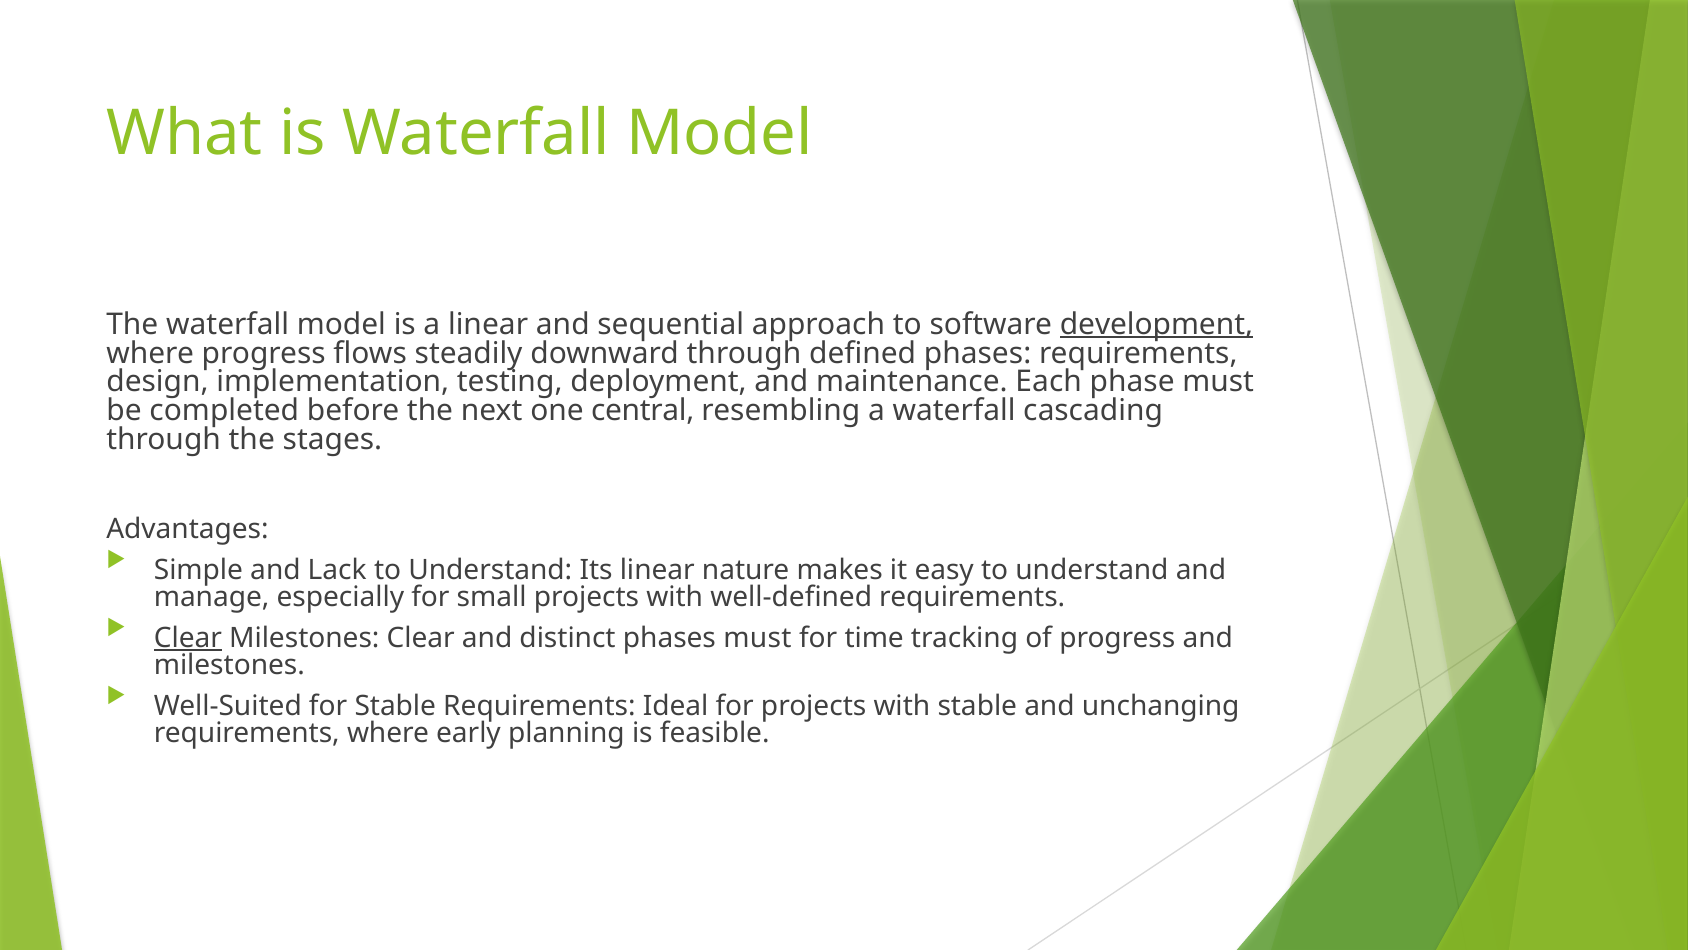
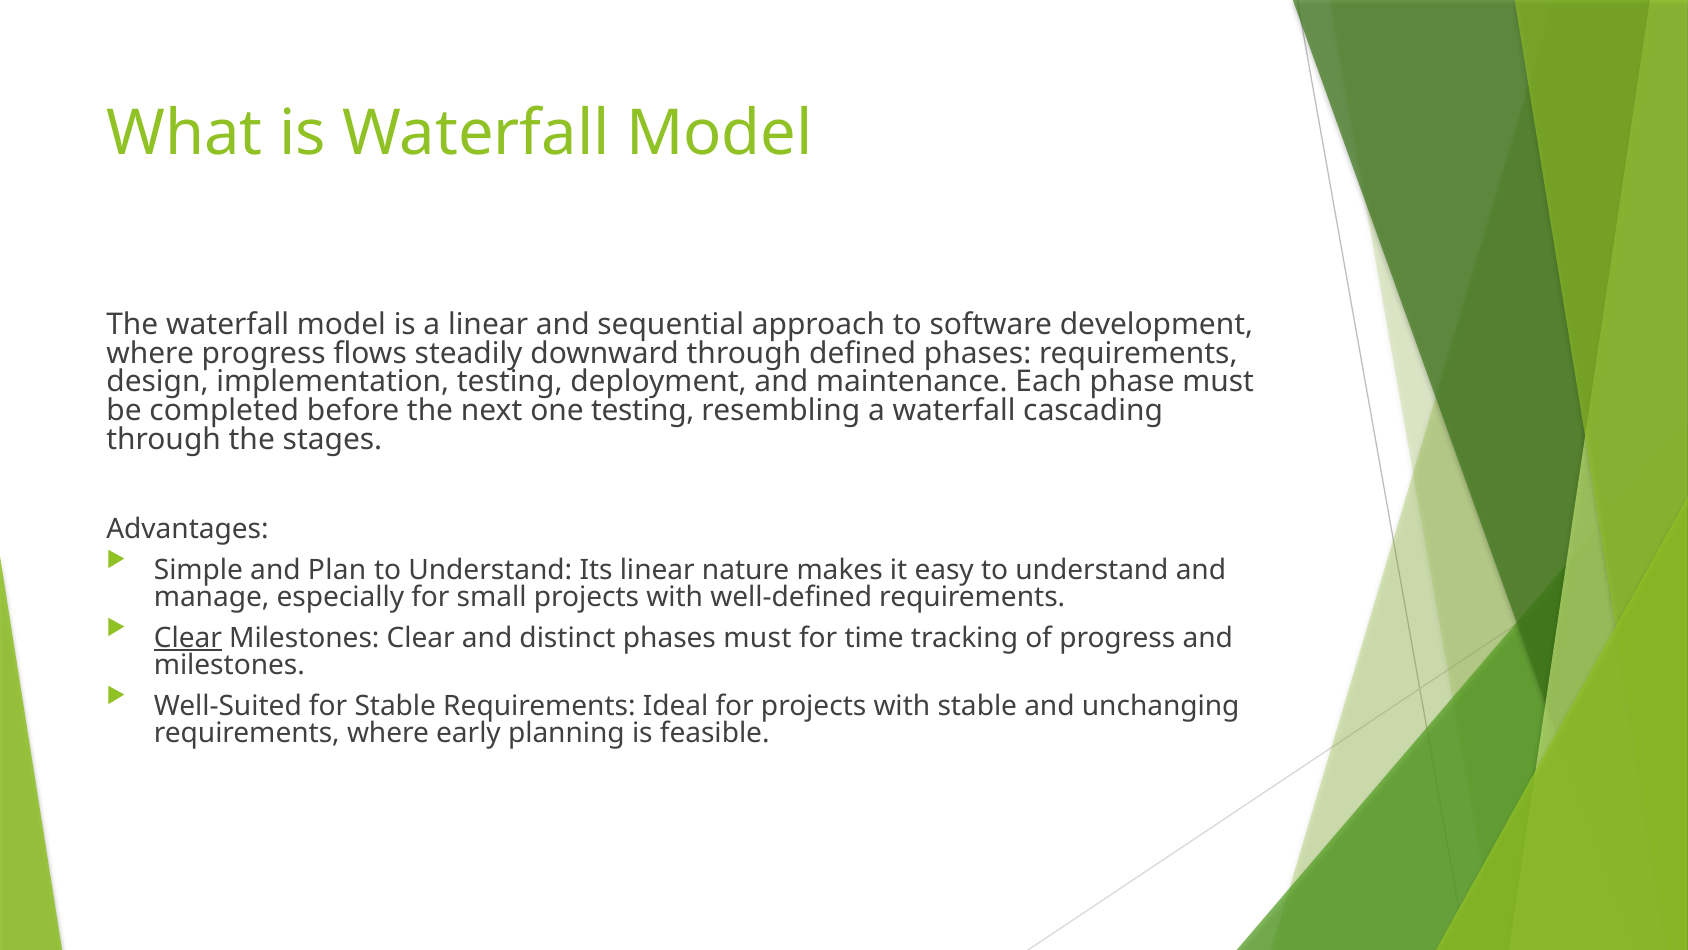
development underline: present -> none
one central: central -> testing
Lack: Lack -> Plan
